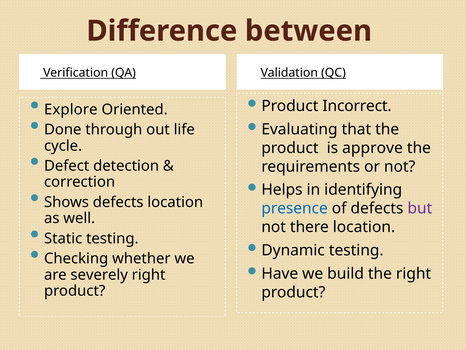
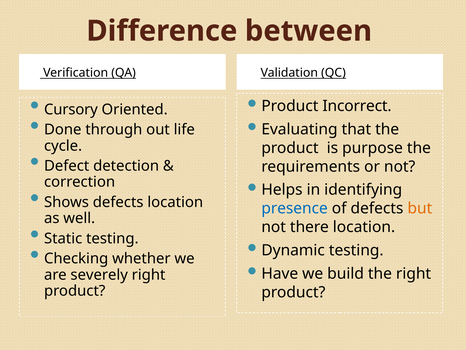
Explore: Explore -> Cursory
approve: approve -> purpose
but colour: purple -> orange
